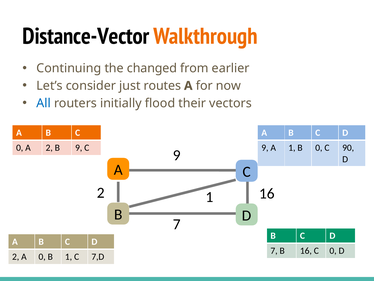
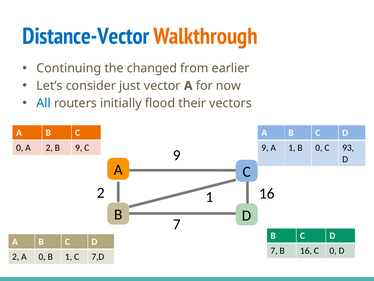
Distance-Vector colour: black -> blue
routes: routes -> vector
90: 90 -> 93
